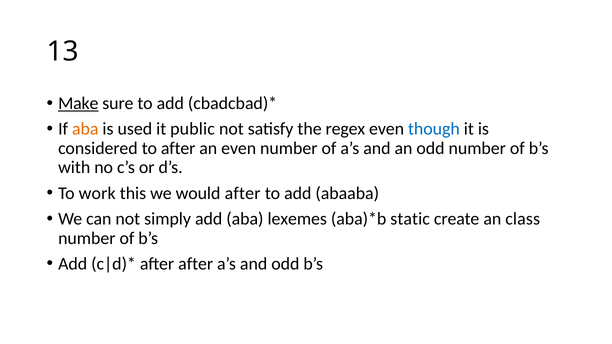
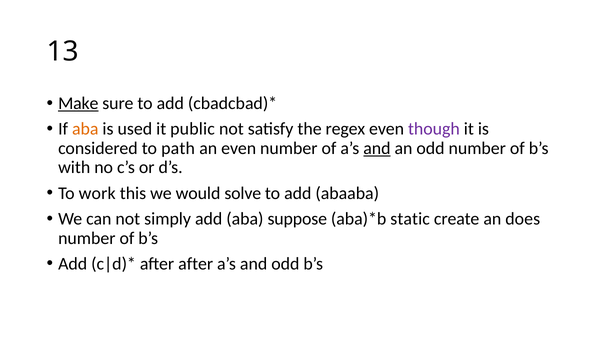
though colour: blue -> purple
to after: after -> path
and at (377, 148) underline: none -> present
would after: after -> solve
lexemes: lexemes -> suppose
class: class -> does
